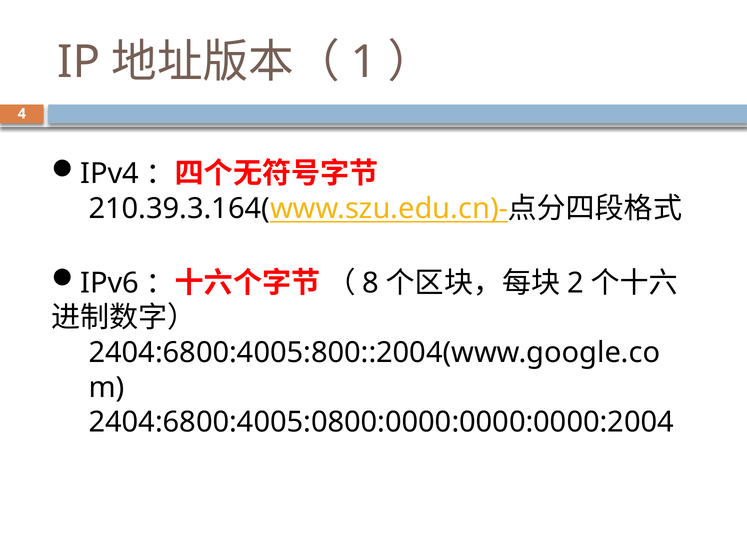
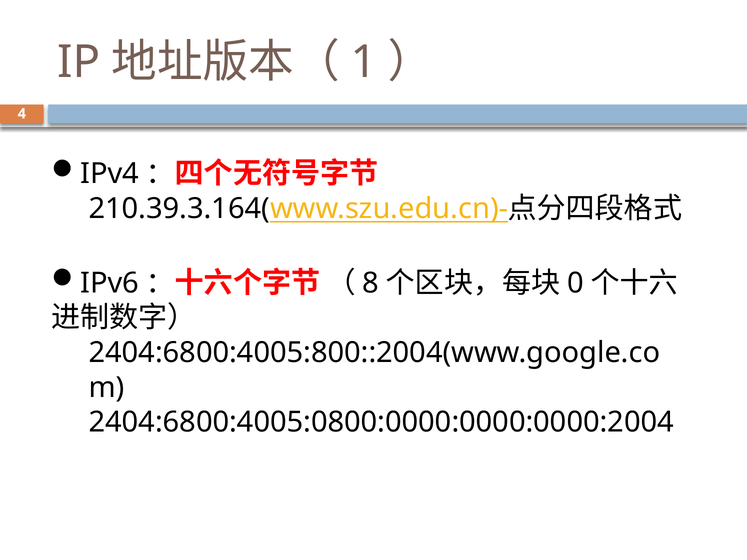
2: 2 -> 0
